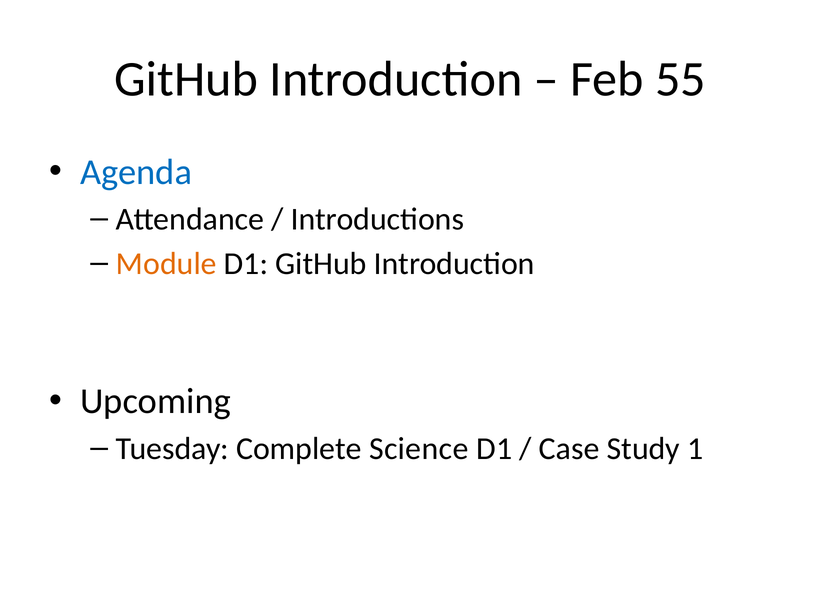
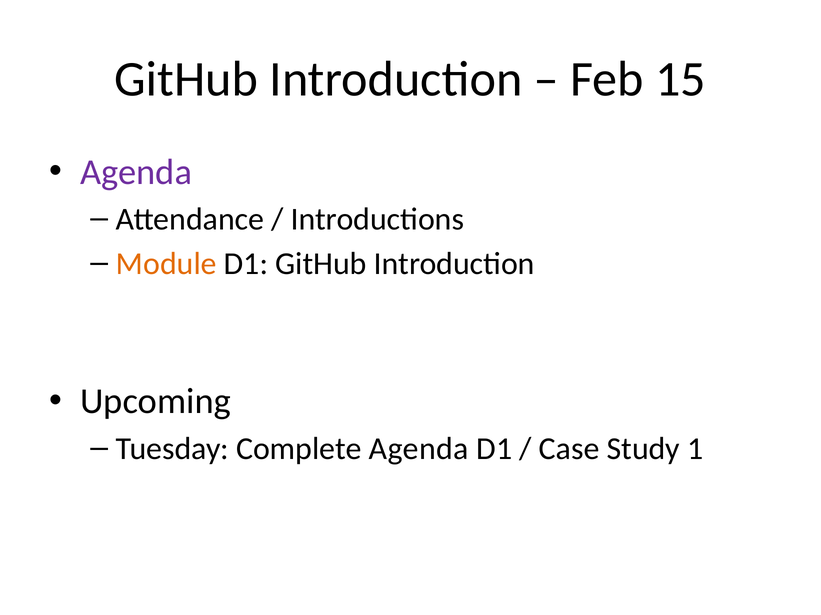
55: 55 -> 15
Agenda at (136, 172) colour: blue -> purple
Complete Science: Science -> Agenda
